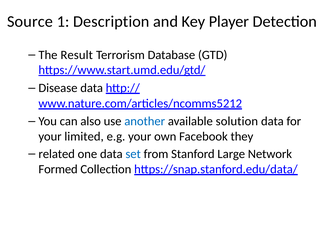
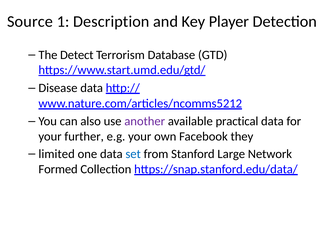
Result: Result -> Detect
another colour: blue -> purple
solution: solution -> practical
limited: limited -> further
related: related -> limited
